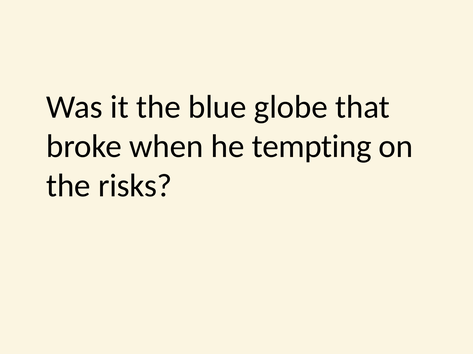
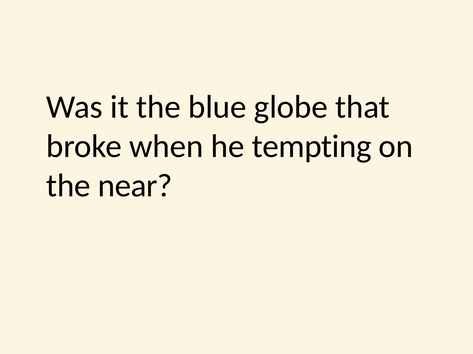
risks: risks -> near
